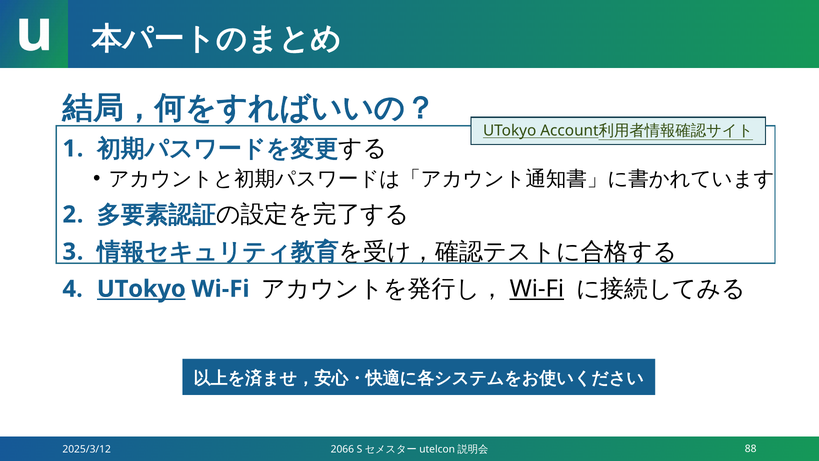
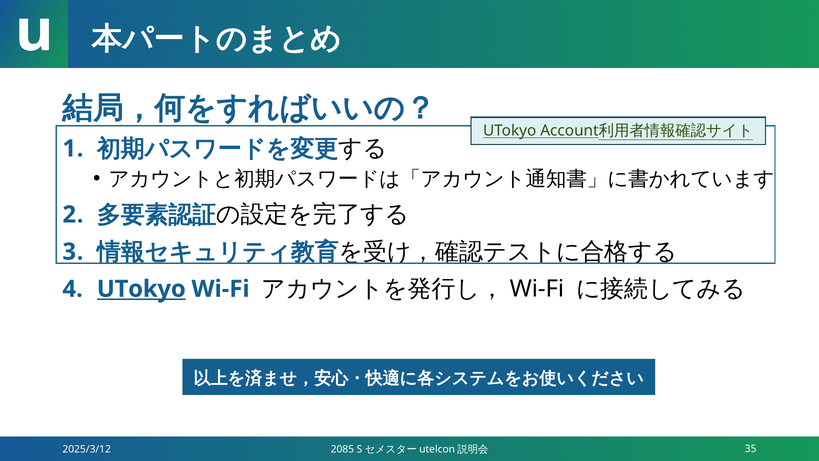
Wi-Fi at (537, 289) underline: present -> none
2066: 2066 -> 2085
88: 88 -> 35
